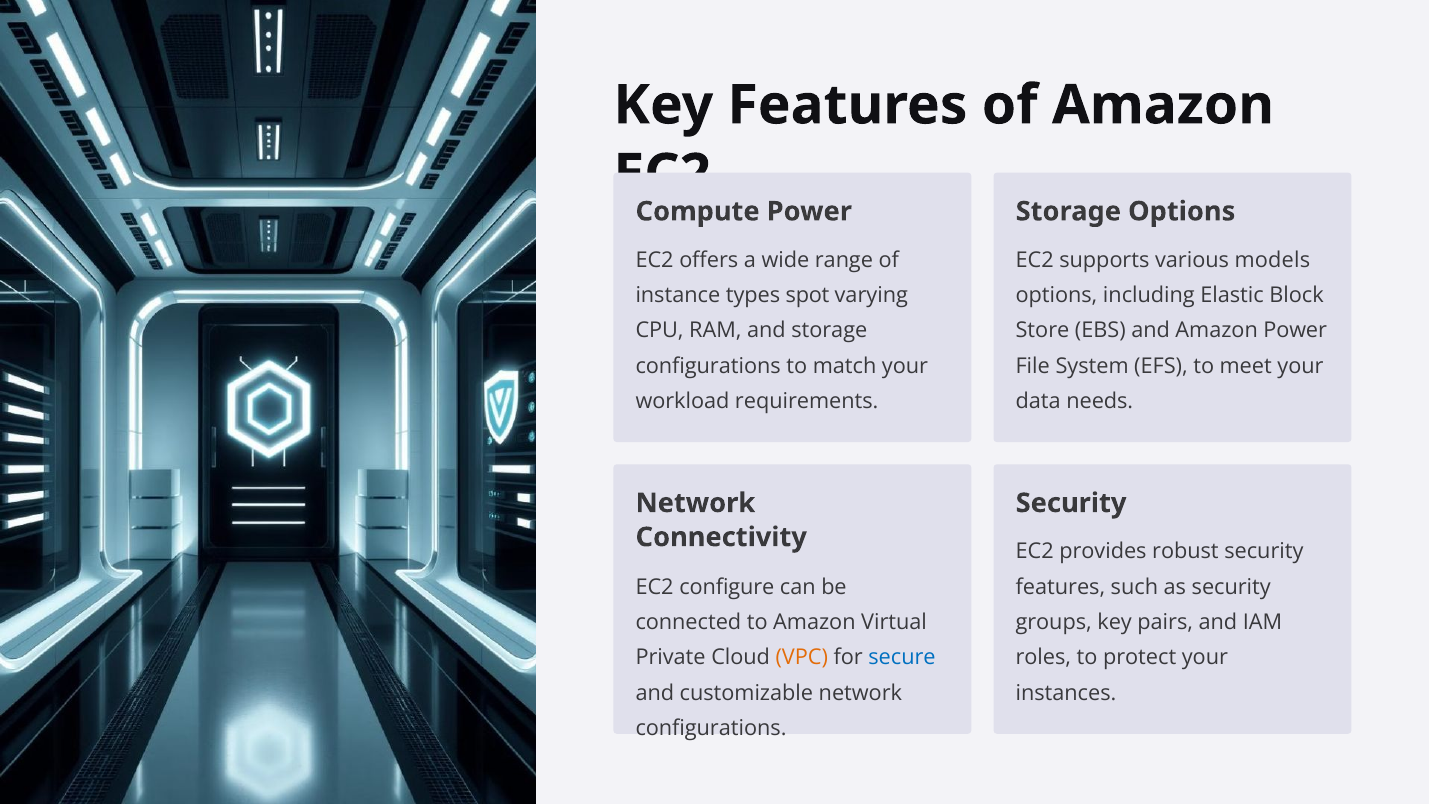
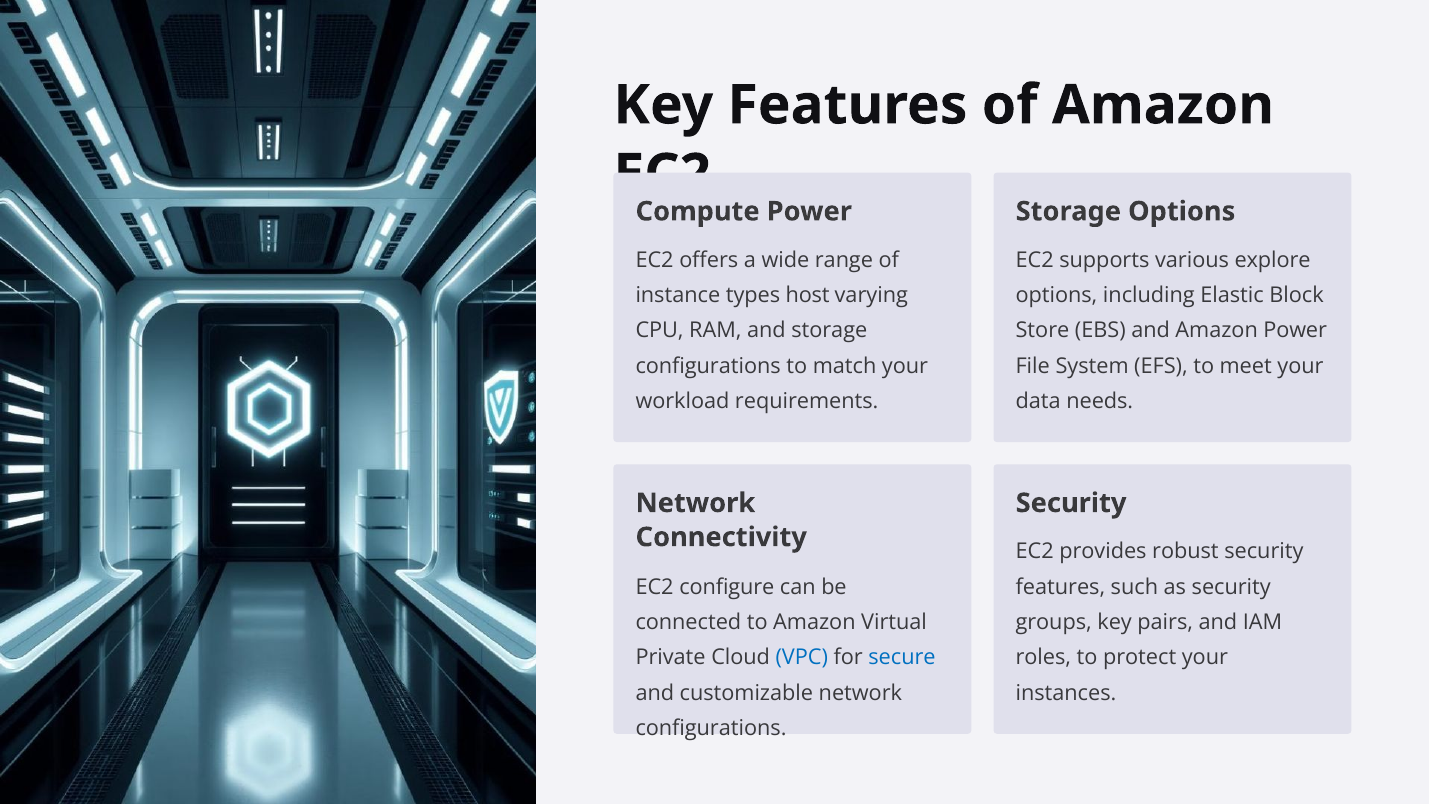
models: models -> explore
spot: spot -> host
VPC colour: orange -> blue
